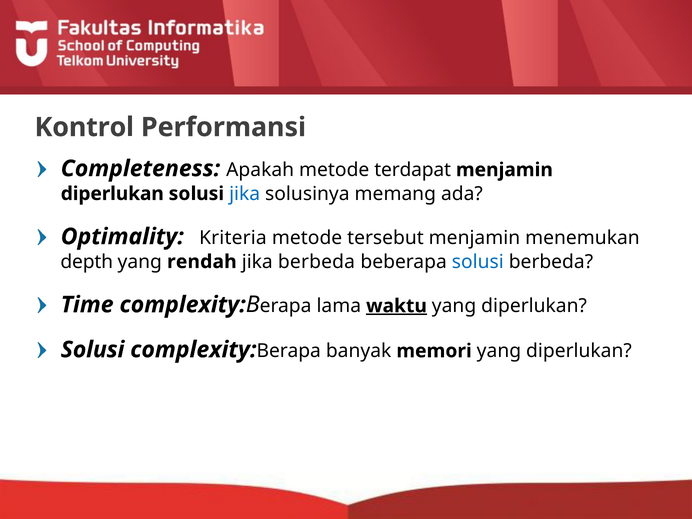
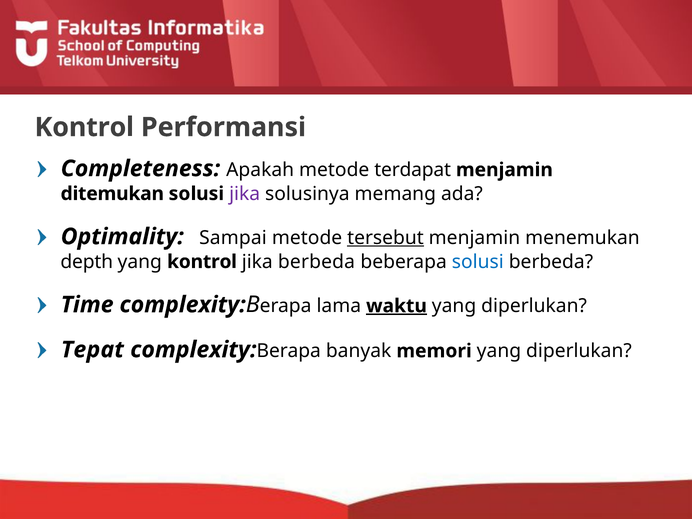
diperlukan at (112, 194): diperlukan -> ditemukan
jika at (245, 194) colour: blue -> purple
Kriteria: Kriteria -> Sampai
tersebut underline: none -> present
yang rendah: rendah -> kontrol
Solusi at (93, 350): Solusi -> Tepat
